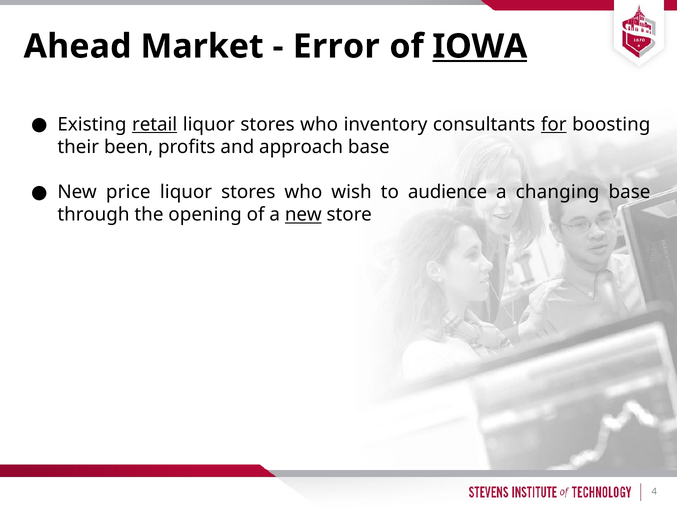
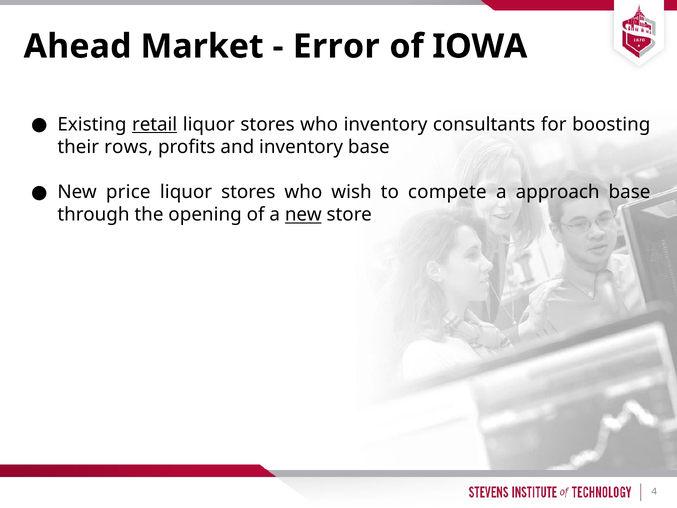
IOWA underline: present -> none
for underline: present -> none
been: been -> rows
and approach: approach -> inventory
audience: audience -> compete
changing: changing -> approach
